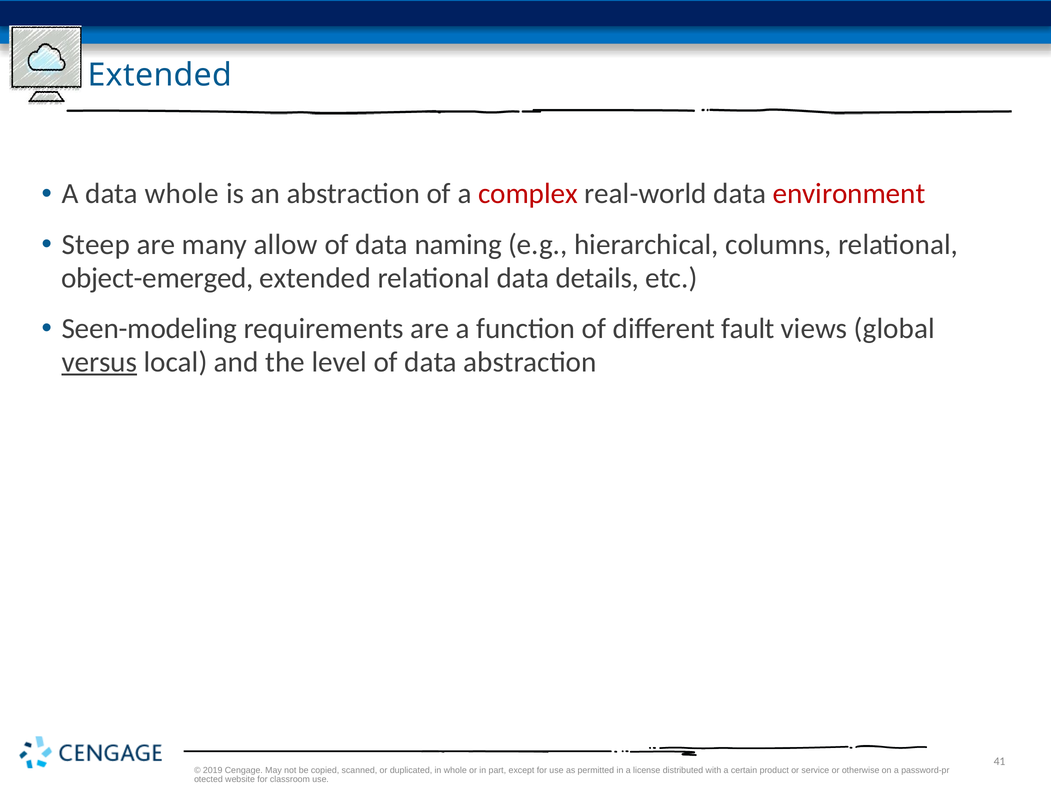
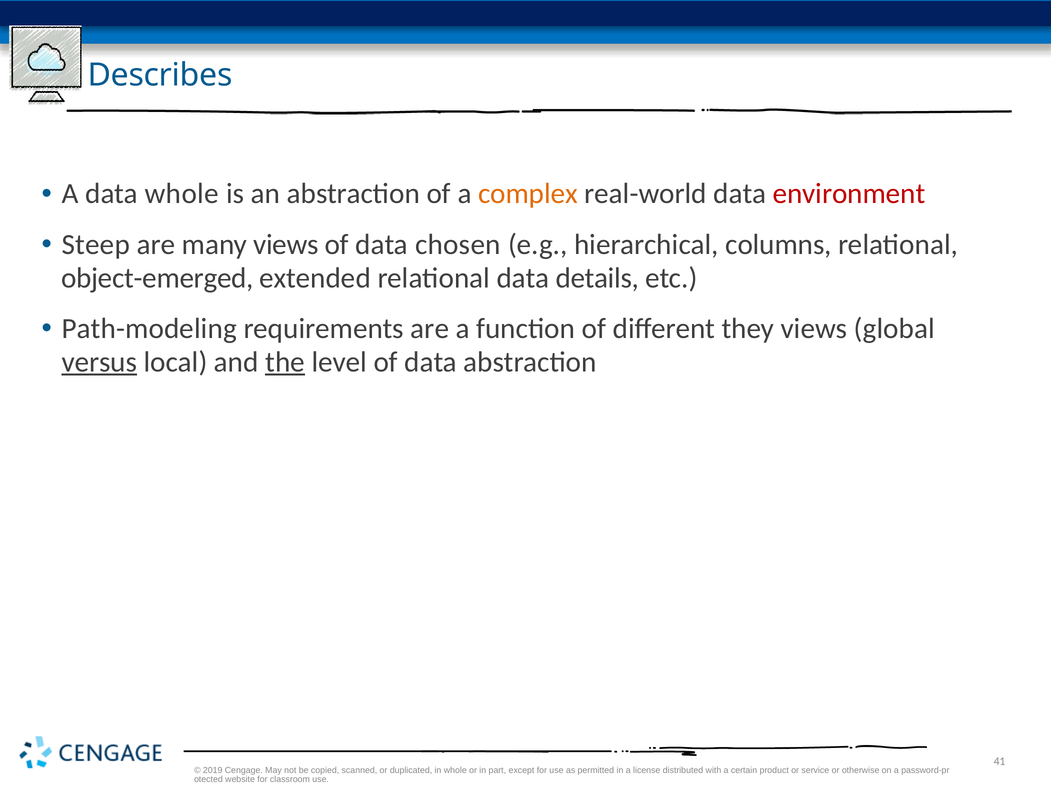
Extended at (160, 75): Extended -> Describes
complex colour: red -> orange
many allow: allow -> views
naming: naming -> chosen
Seen-modeling: Seen-modeling -> Path-modeling
fault: fault -> they
the underline: none -> present
